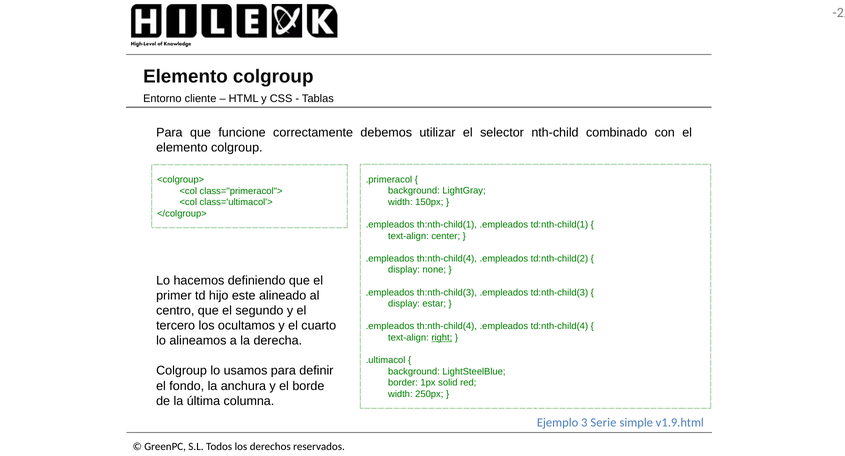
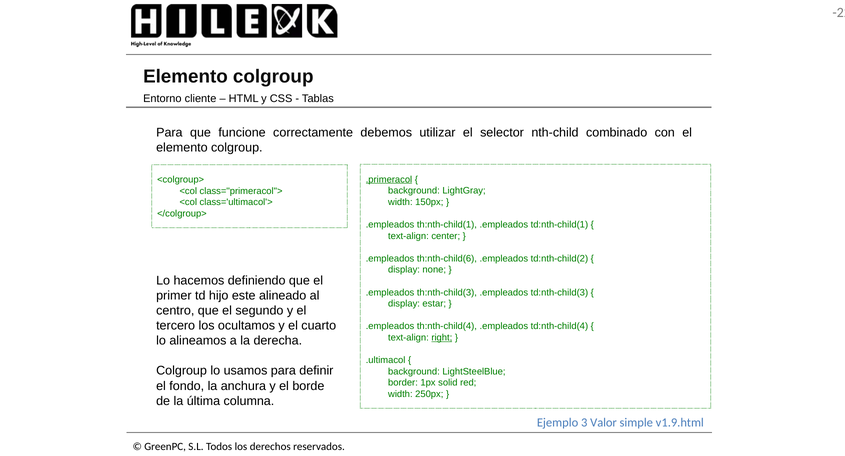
.primeracol underline: none -> present
th:nth-child(4 at (447, 258): th:nth-child(4 -> th:nth-child(6
Serie: Serie -> Valor
